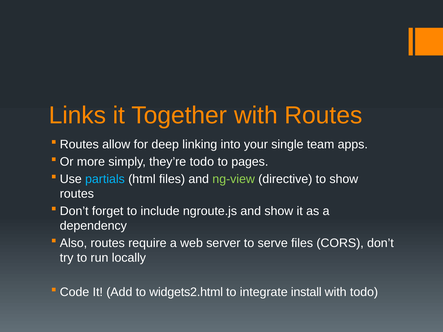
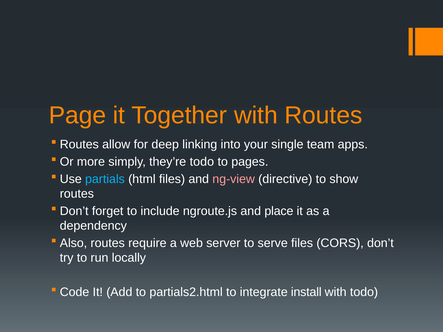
Links: Links -> Page
ng-view colour: light green -> pink
and show: show -> place
widgets2.html: widgets2.html -> partials2.html
